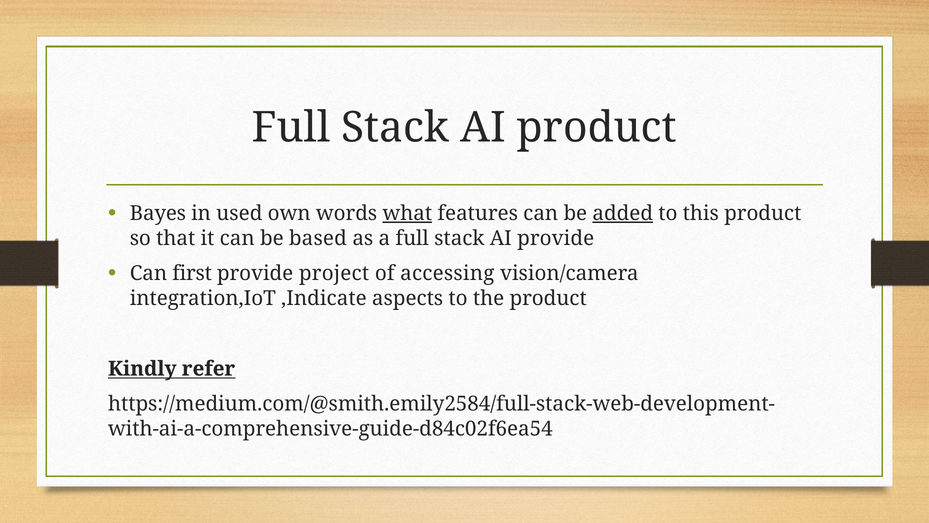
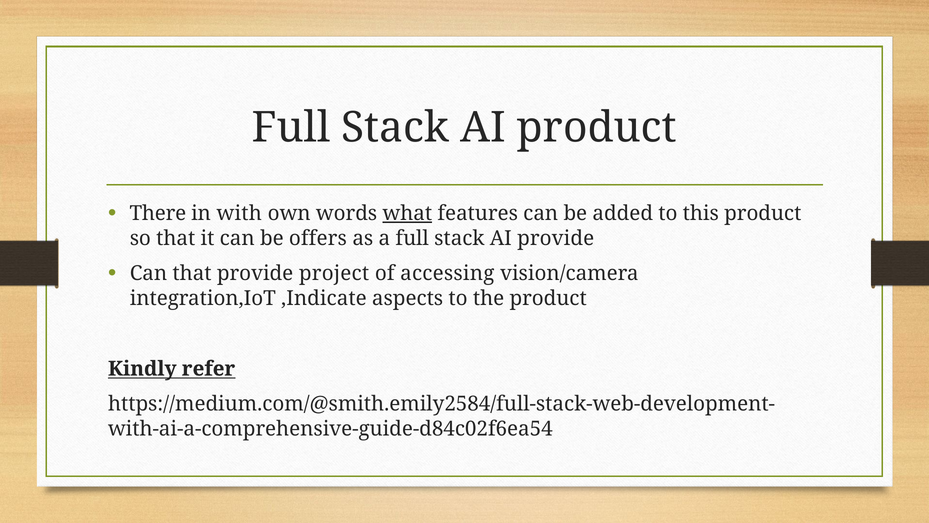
Bayes: Bayes -> There
used: used -> with
added underline: present -> none
based: based -> offers
Can first: first -> that
